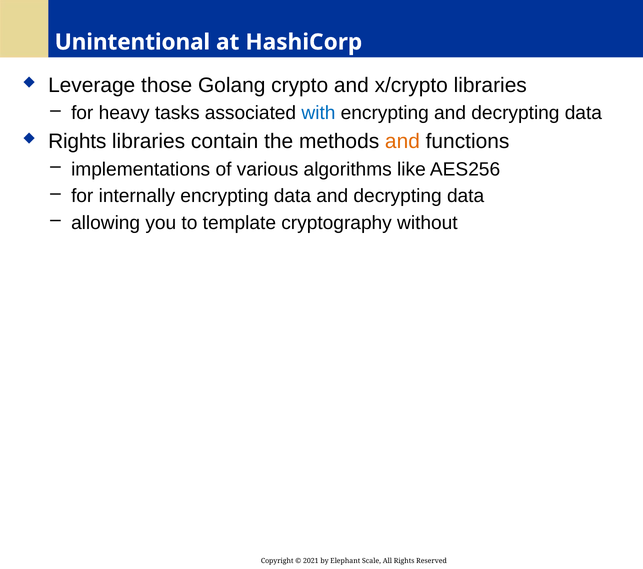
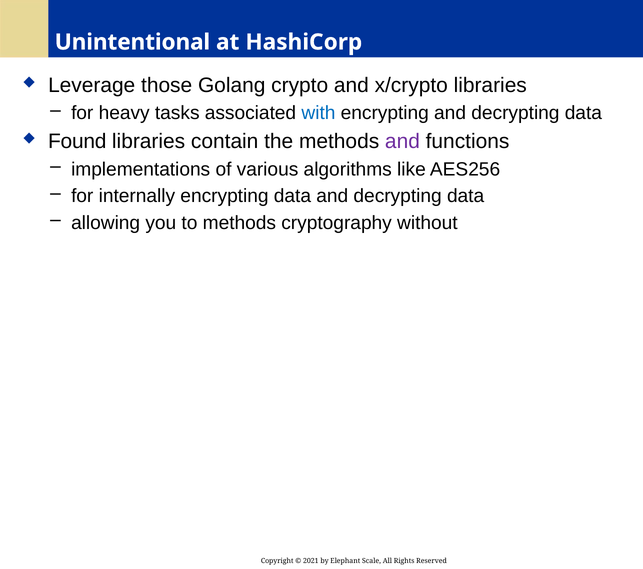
Rights at (77, 142): Rights -> Found
and at (402, 142) colour: orange -> purple
to template: template -> methods
